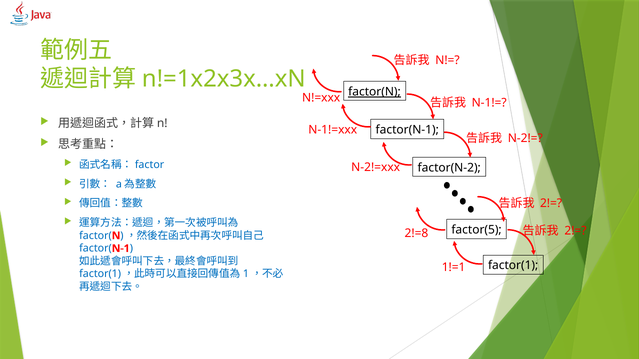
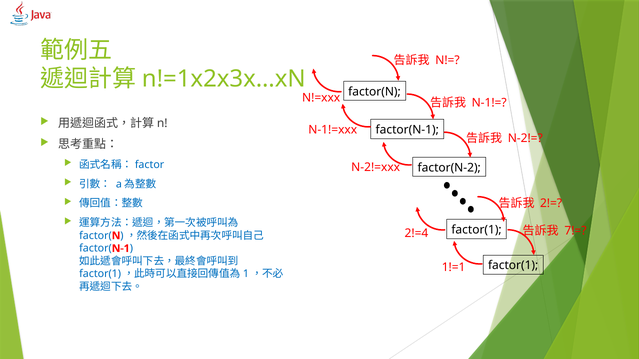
factor(N underline: present -> none
2!= at (575, 231): 2!= -> 7!=
factor(5 at (477, 230): factor(5 -> factor(1
2!=8: 2!=8 -> 2!=4
